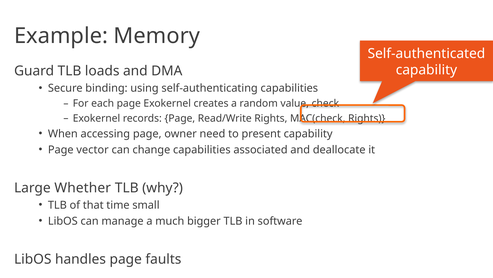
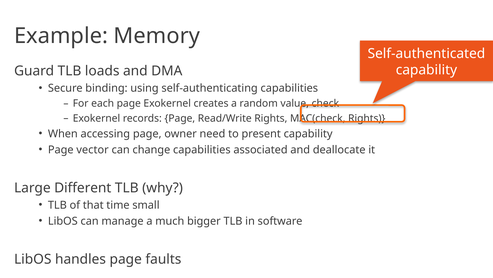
Whether: Whether -> Different
